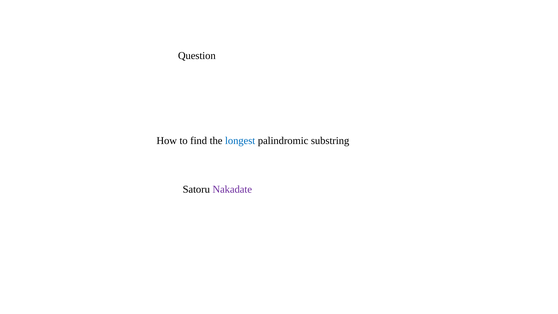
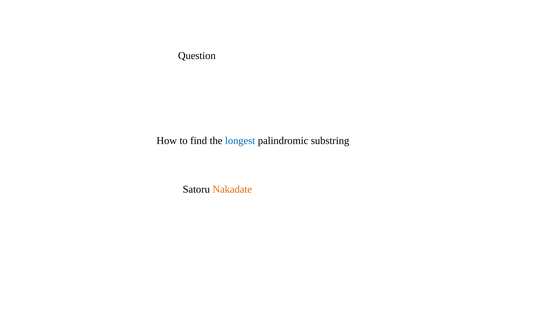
Nakadate colour: purple -> orange
